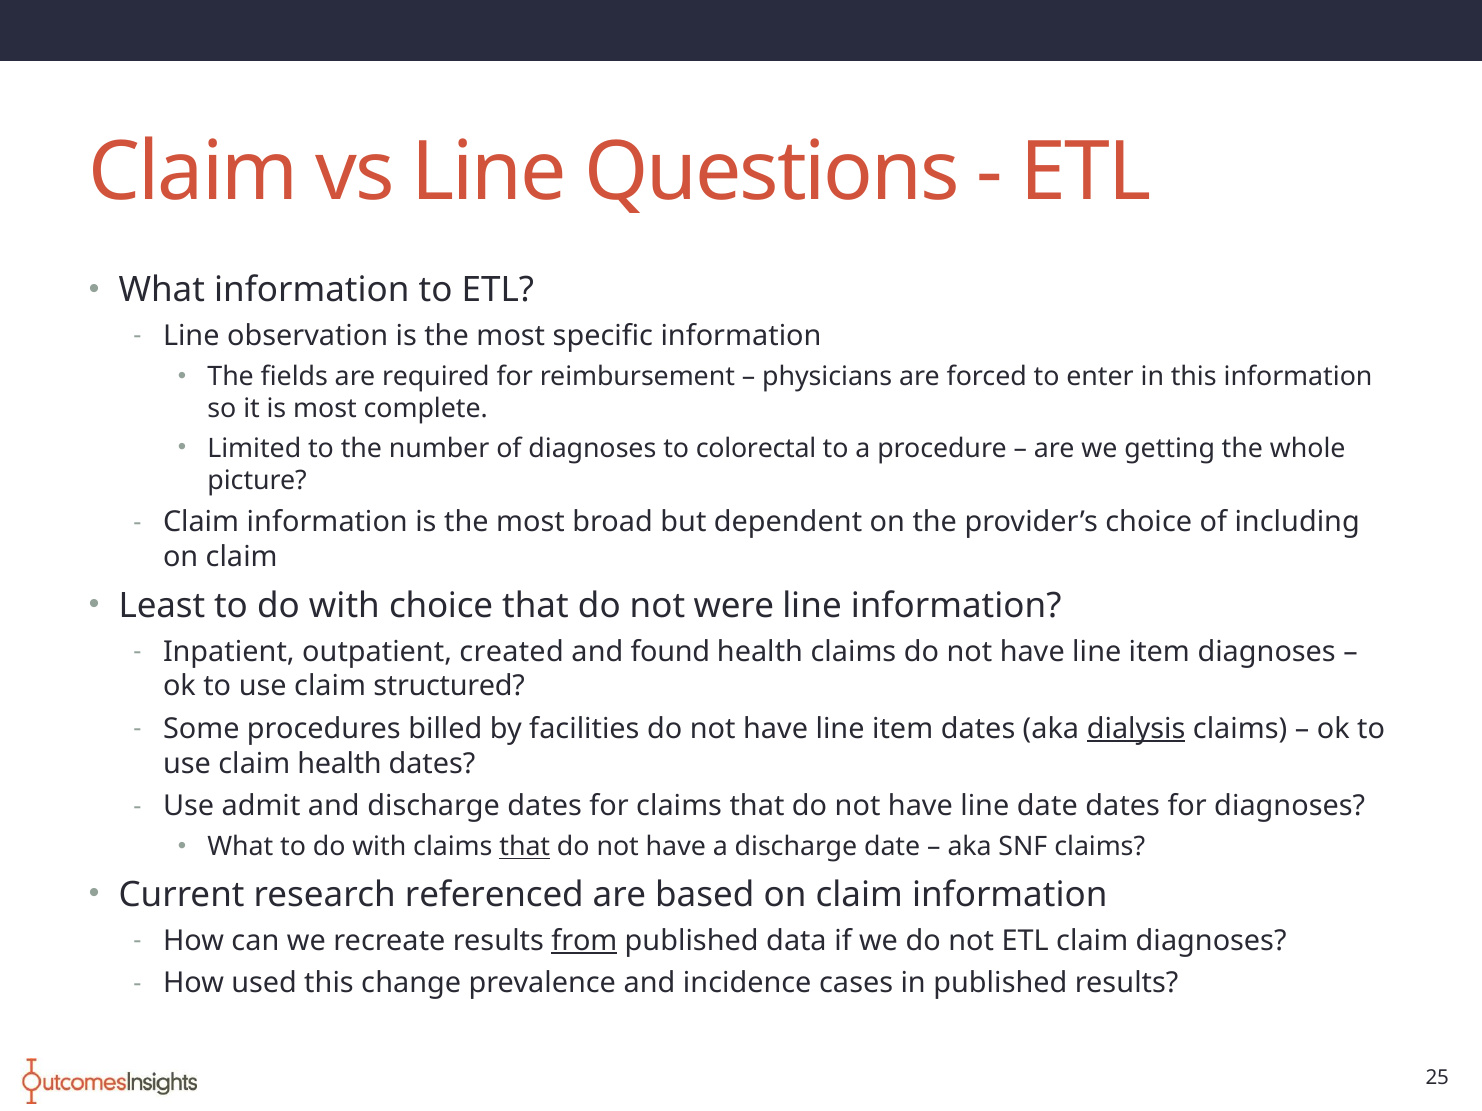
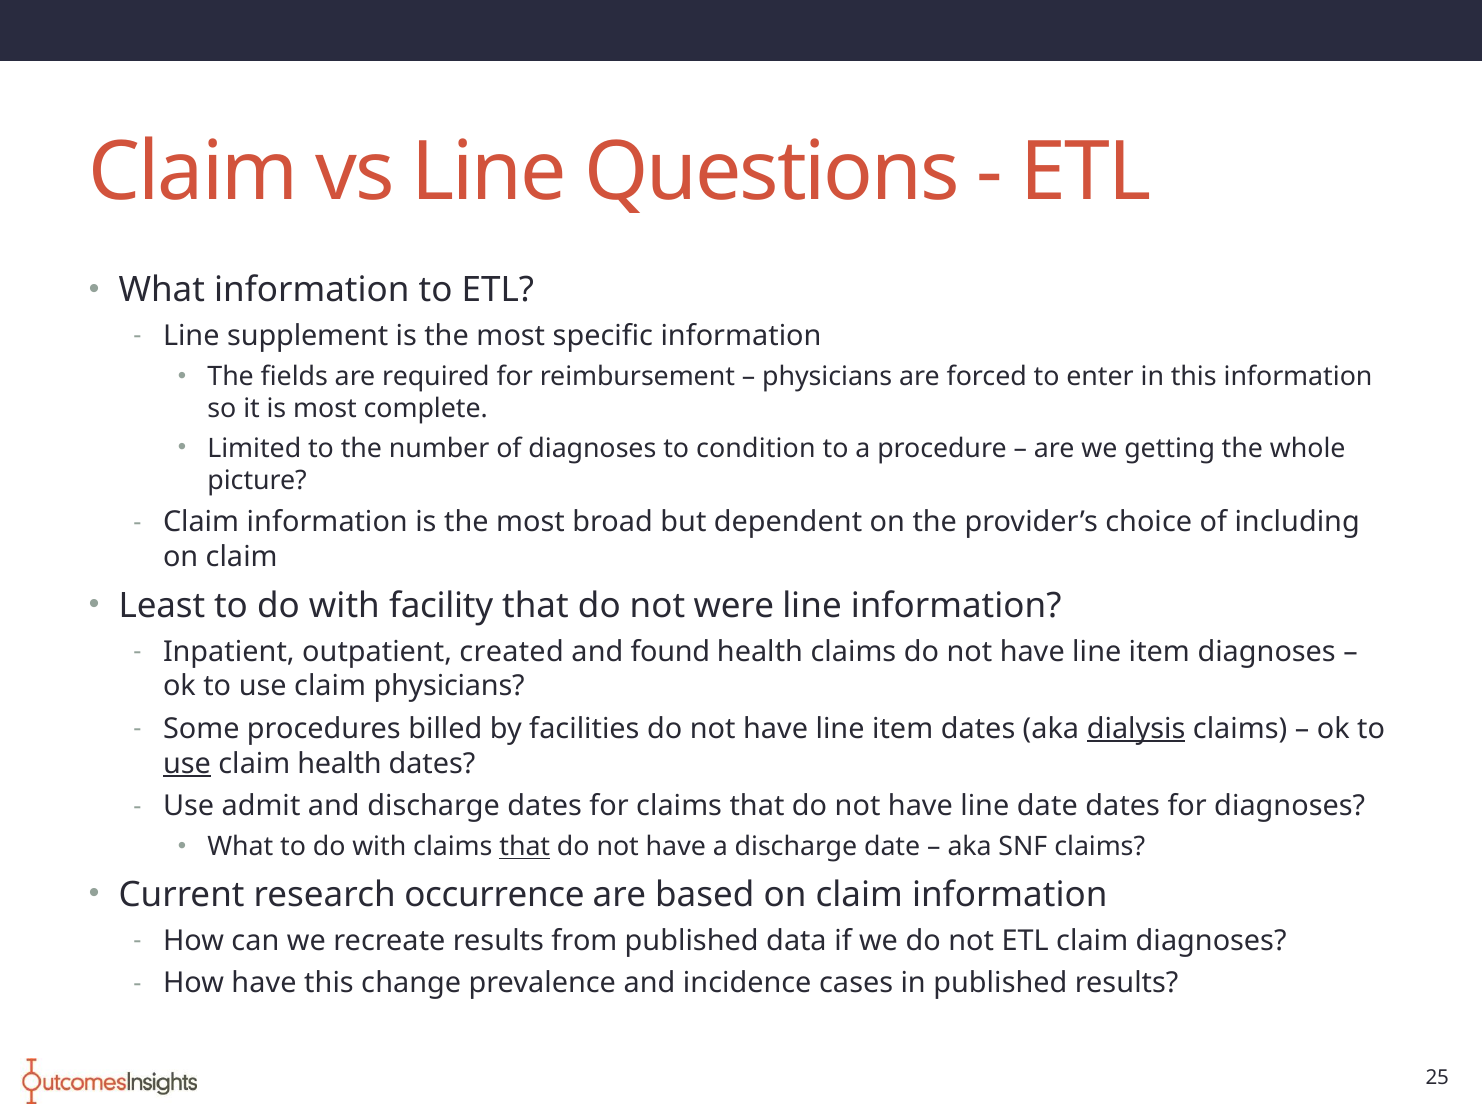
observation: observation -> supplement
colorectal: colorectal -> condition
with choice: choice -> facility
claim structured: structured -> physicians
use at (187, 764) underline: none -> present
referenced: referenced -> occurrence
from underline: present -> none
How used: used -> have
